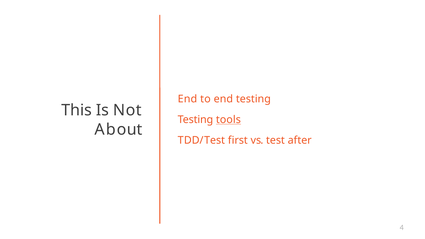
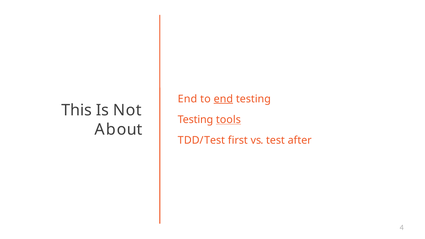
end at (223, 99) underline: none -> present
